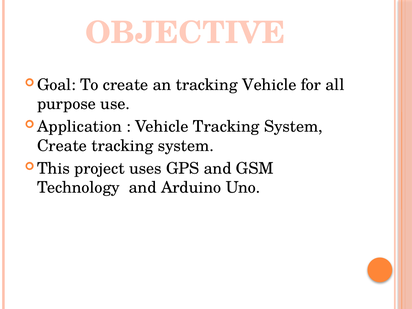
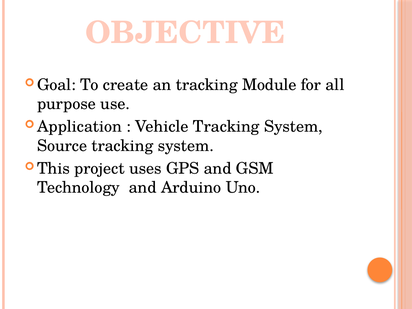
tracking Vehicle: Vehicle -> Module
Create at (62, 146): Create -> Source
